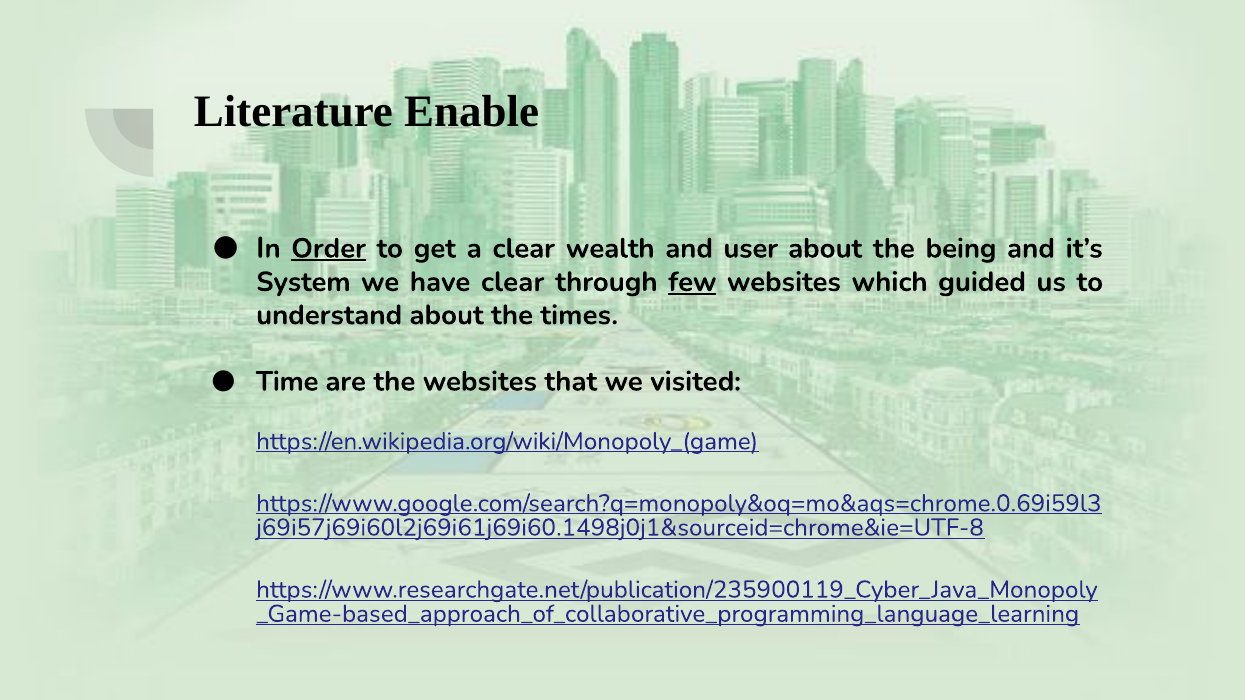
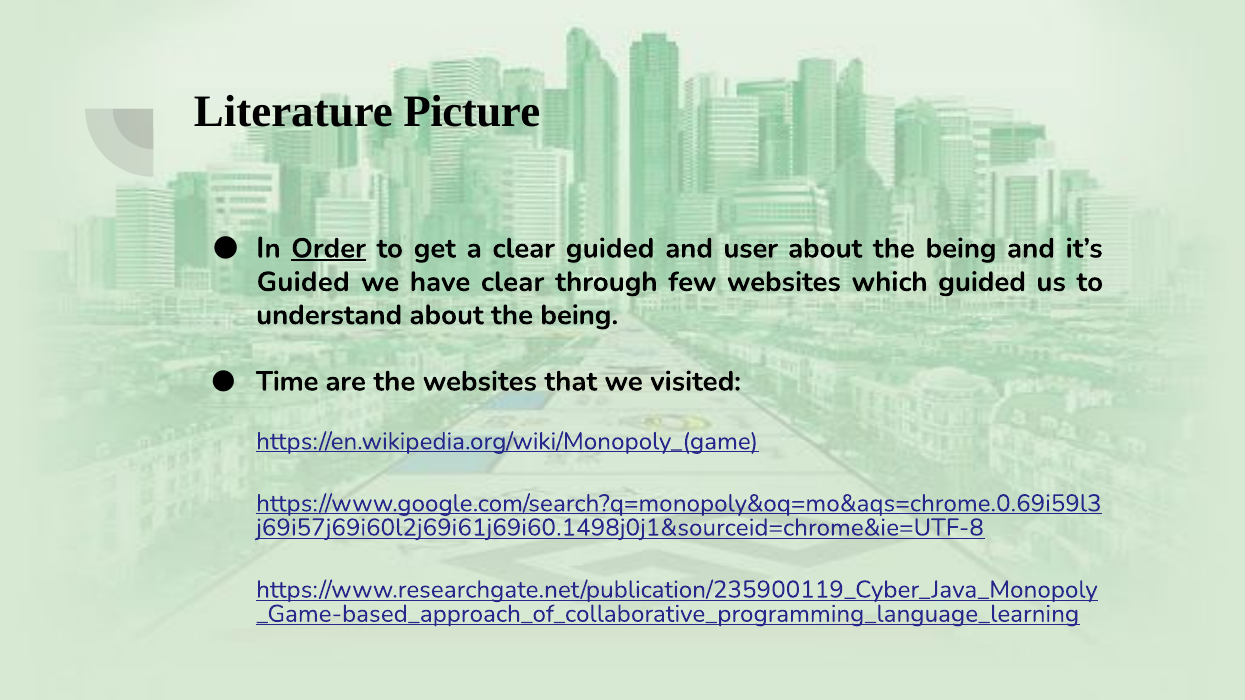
Enable: Enable -> Picture
clear wealth: wealth -> guided
System at (303, 282): System -> Guided
few underline: present -> none
understand about the times: times -> being
